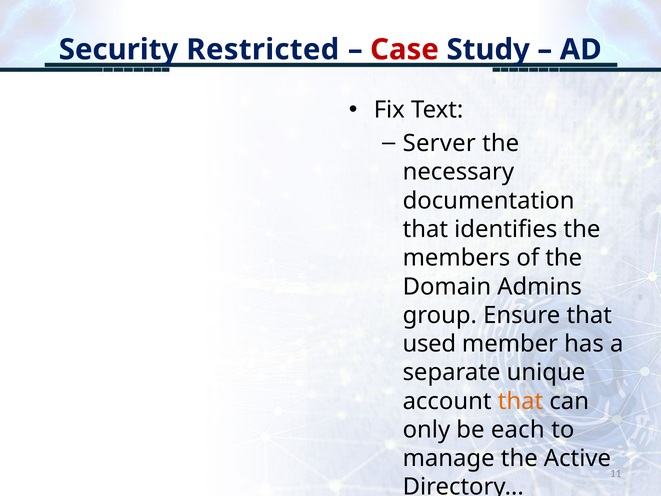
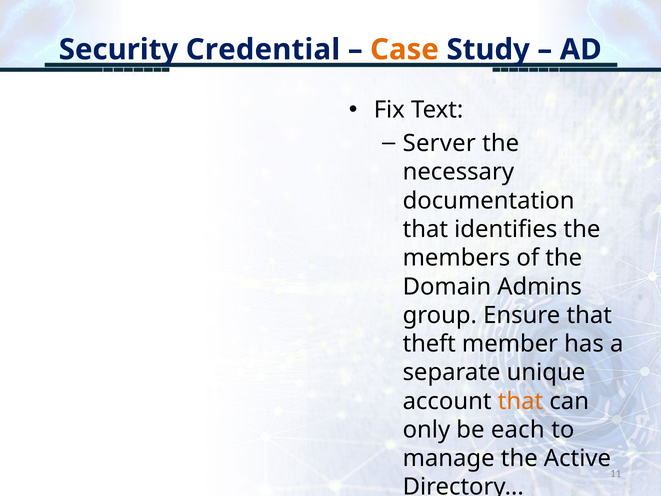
Restricted: Restricted -> Credential
Case colour: red -> orange
used: used -> theft
